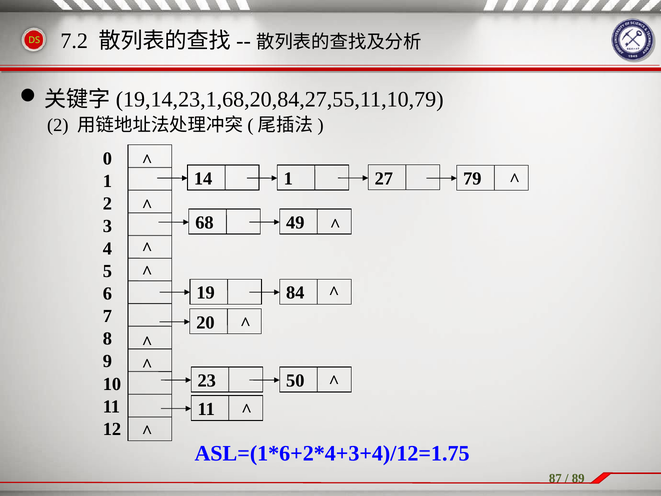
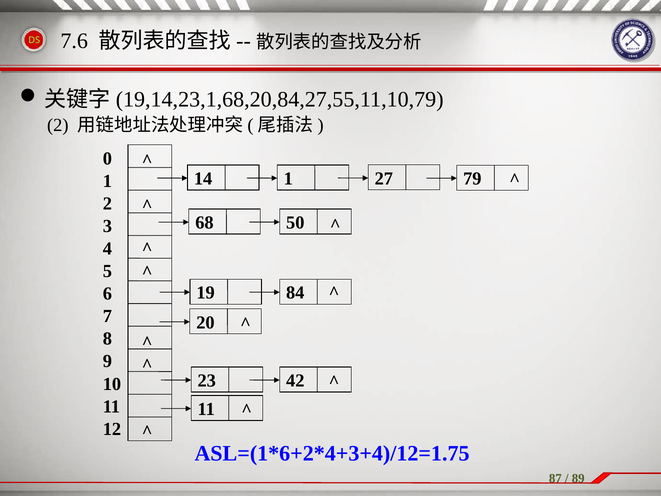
7.2: 7.2 -> 7.6
49: 49 -> 50
50: 50 -> 42
